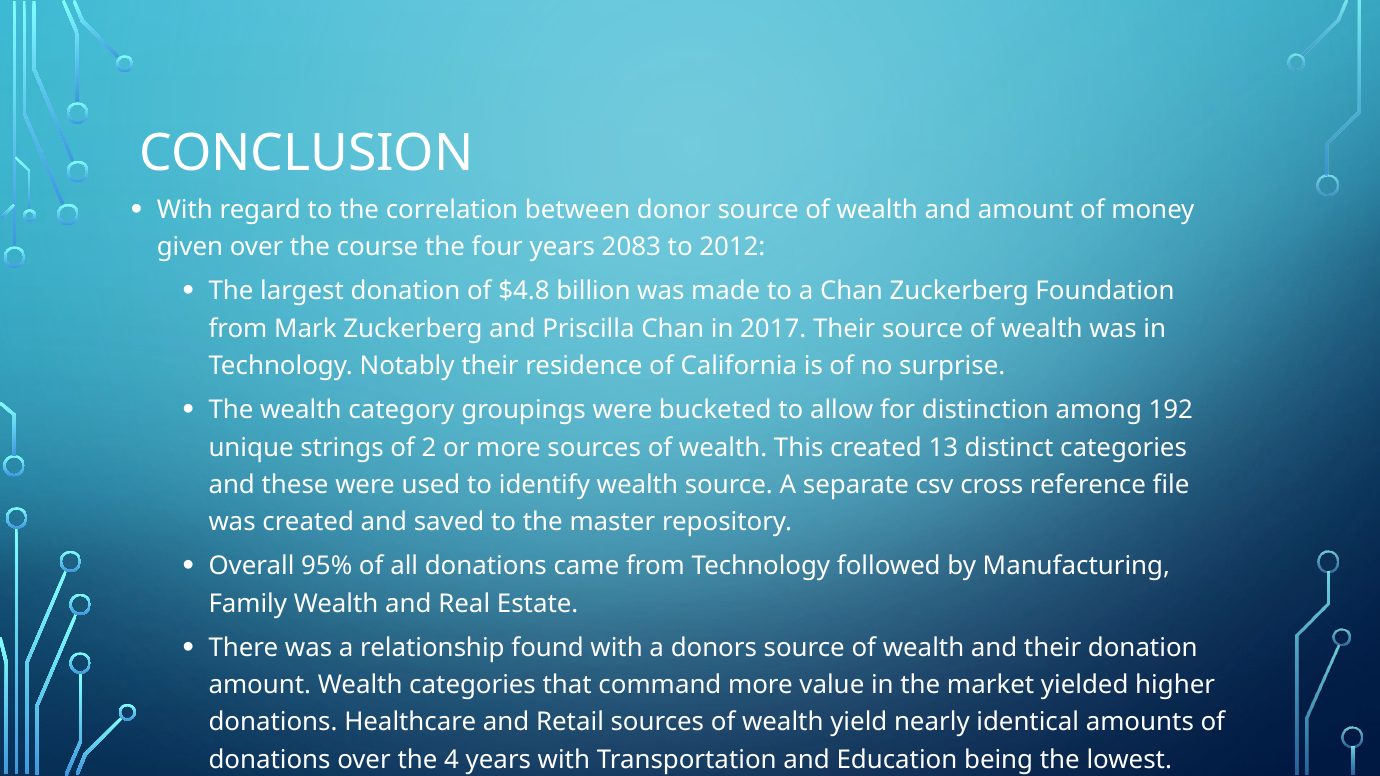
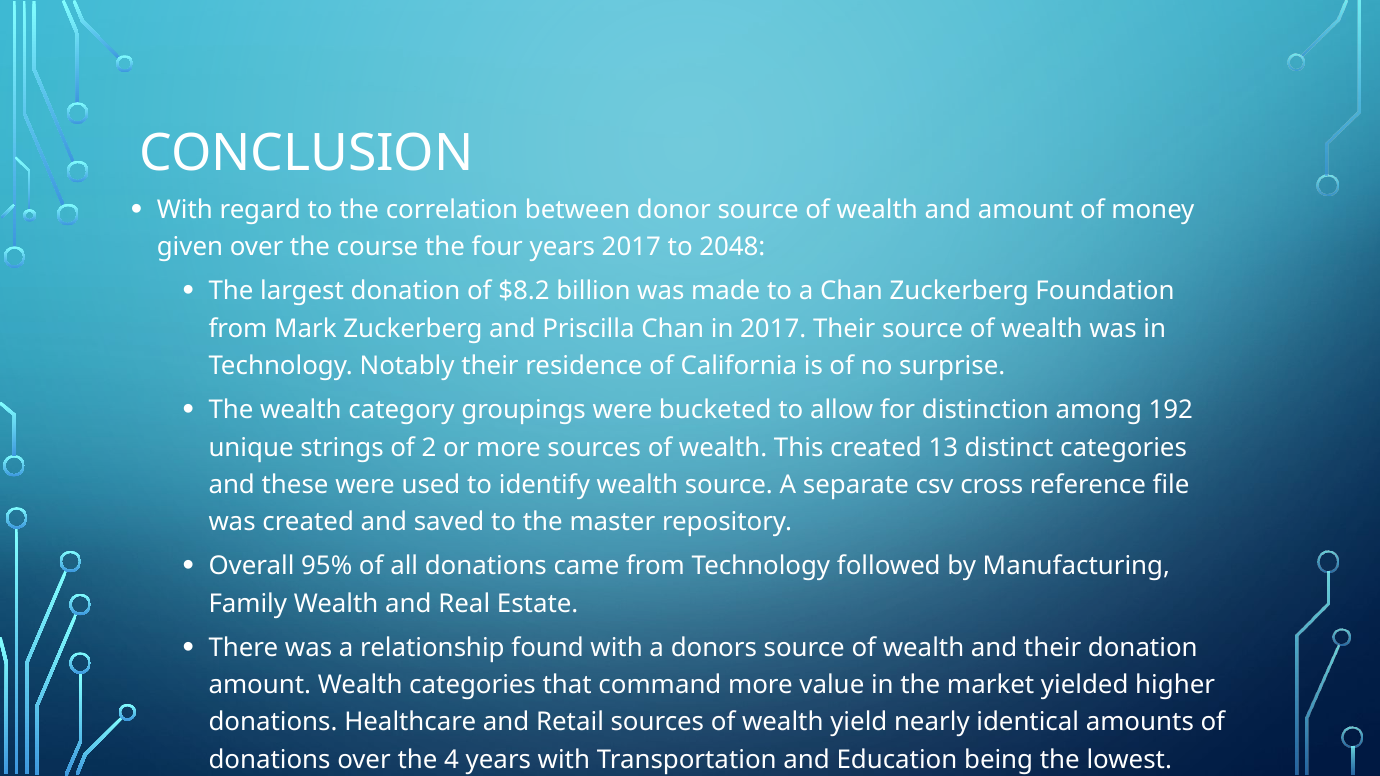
years 2083: 2083 -> 2017
2012: 2012 -> 2048
$4.8: $4.8 -> $8.2
